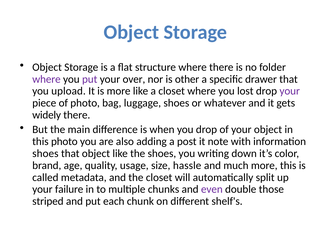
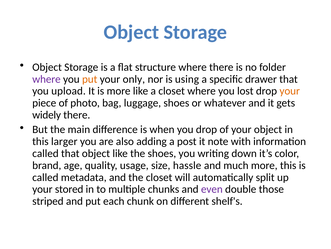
put at (90, 79) colour: purple -> orange
over: over -> only
other: other -> using
your at (290, 91) colour: purple -> orange
this photo: photo -> larger
shoes at (45, 153): shoes -> called
failure: failure -> stored
